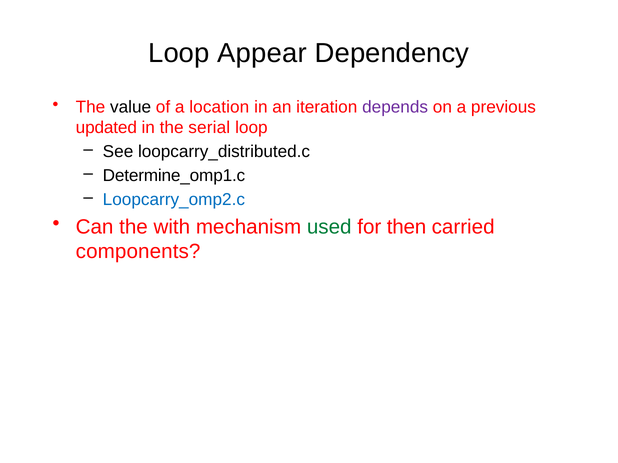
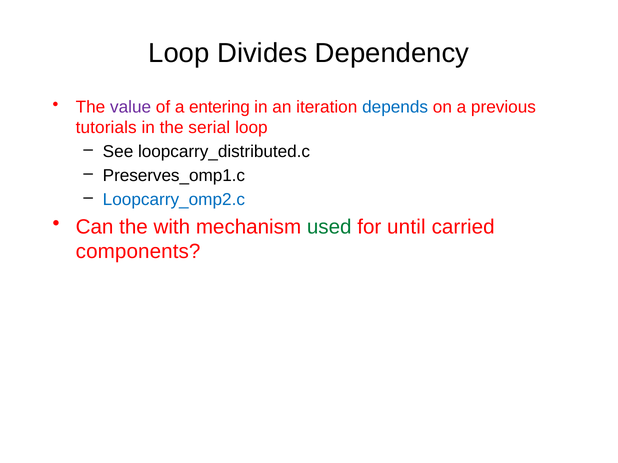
Appear: Appear -> Divides
value colour: black -> purple
location: location -> entering
depends colour: purple -> blue
updated: updated -> tutorials
Determine_omp1.c: Determine_omp1.c -> Preserves_omp1.c
then: then -> until
